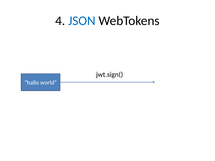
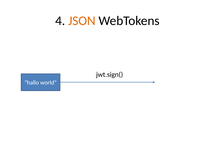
JSON colour: blue -> orange
